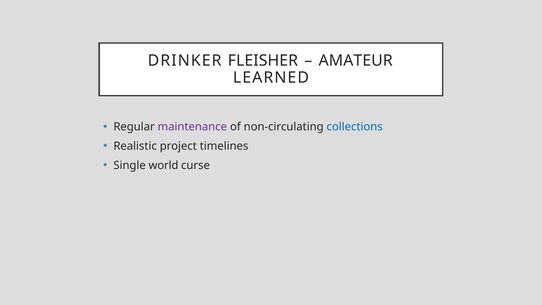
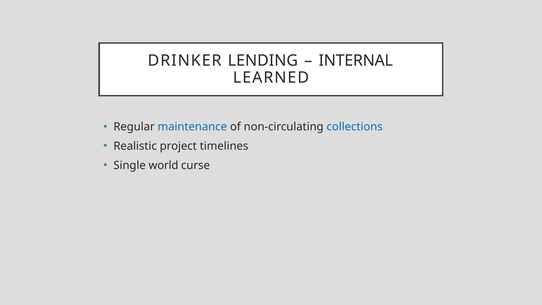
FLEISHER: FLEISHER -> LENDING
AMATEUR: AMATEUR -> INTERNAL
maintenance colour: purple -> blue
